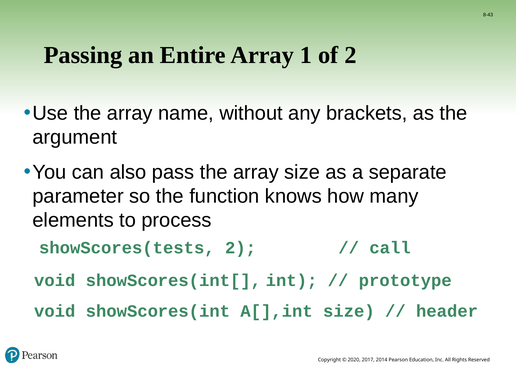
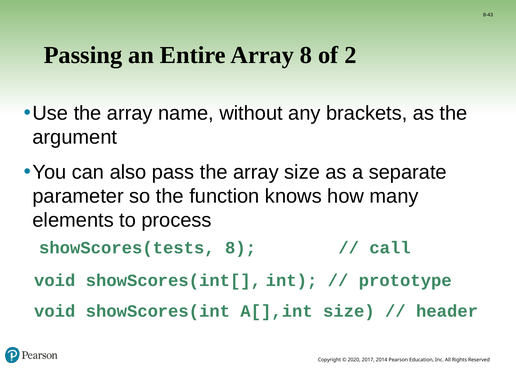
Array 1: 1 -> 8
showScores(tests 2: 2 -> 8
